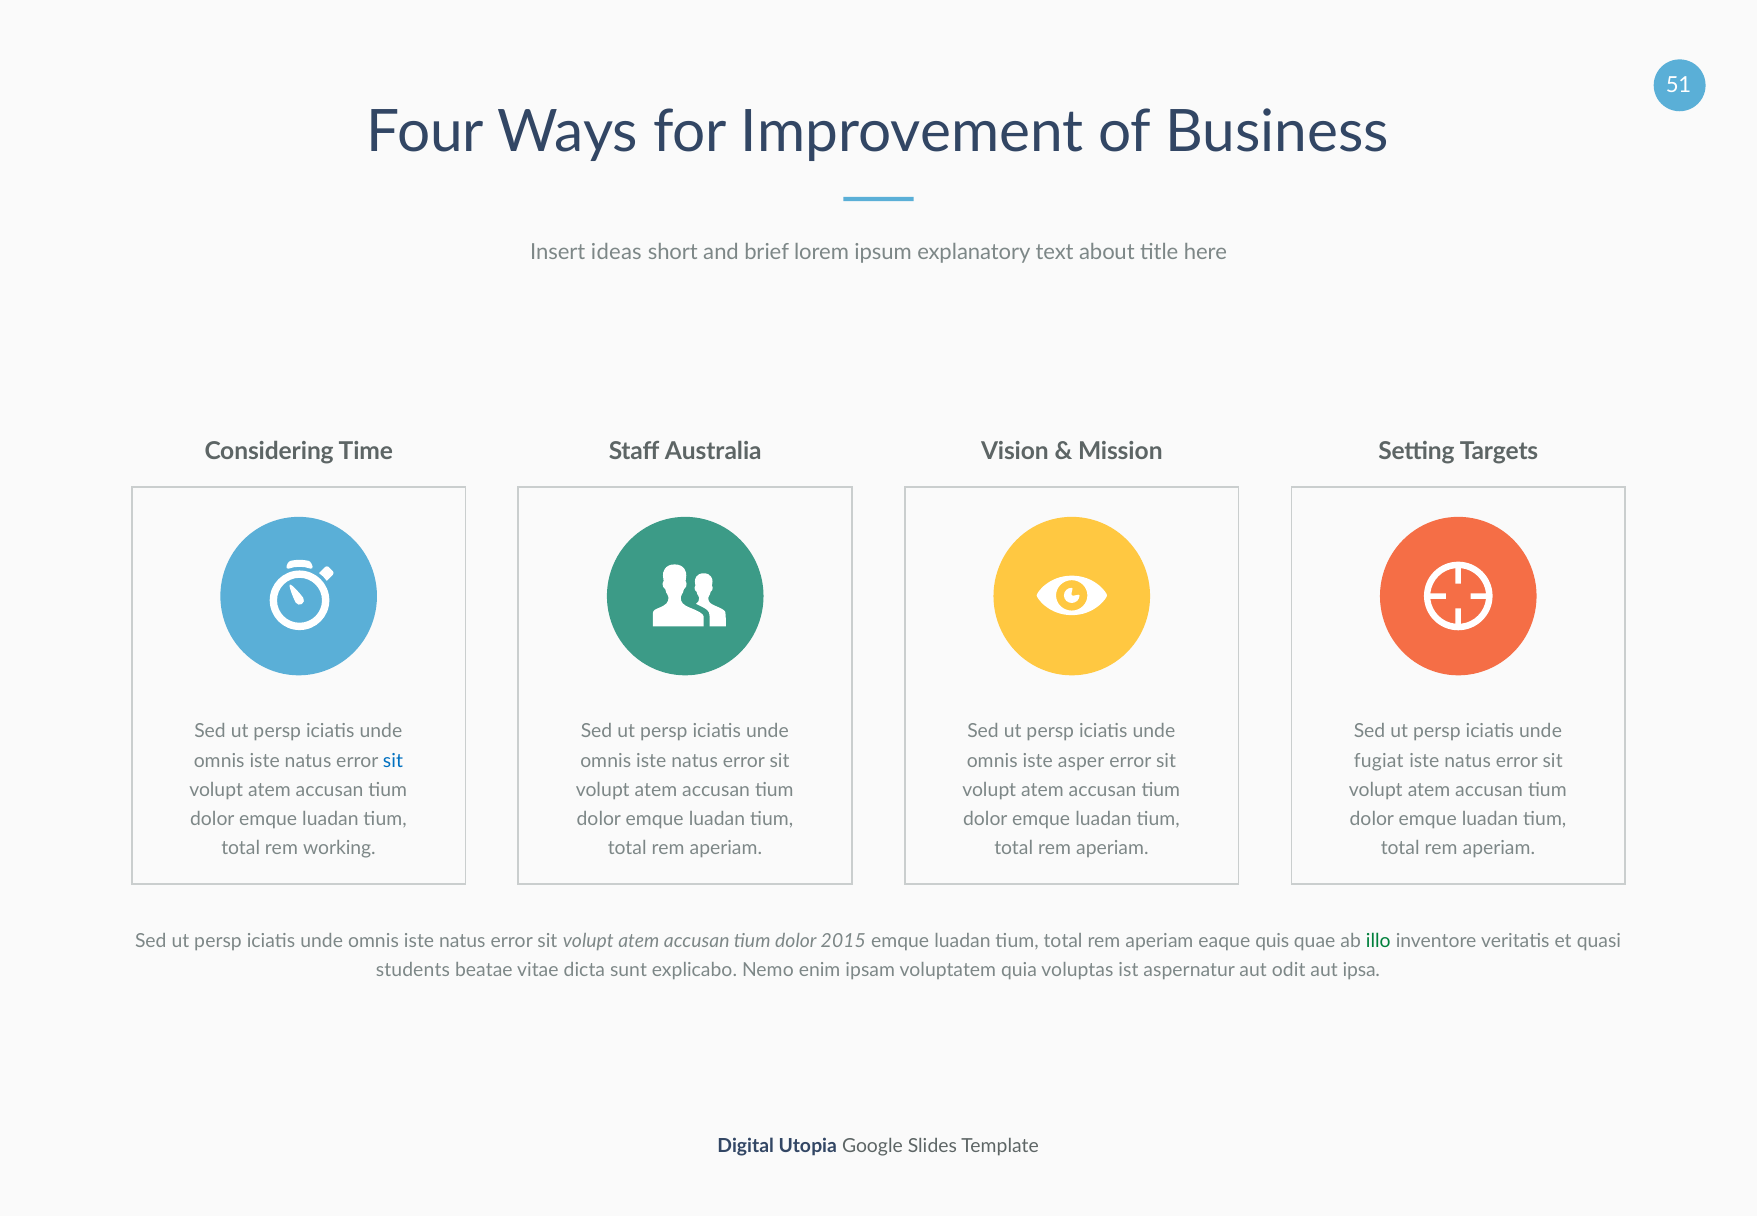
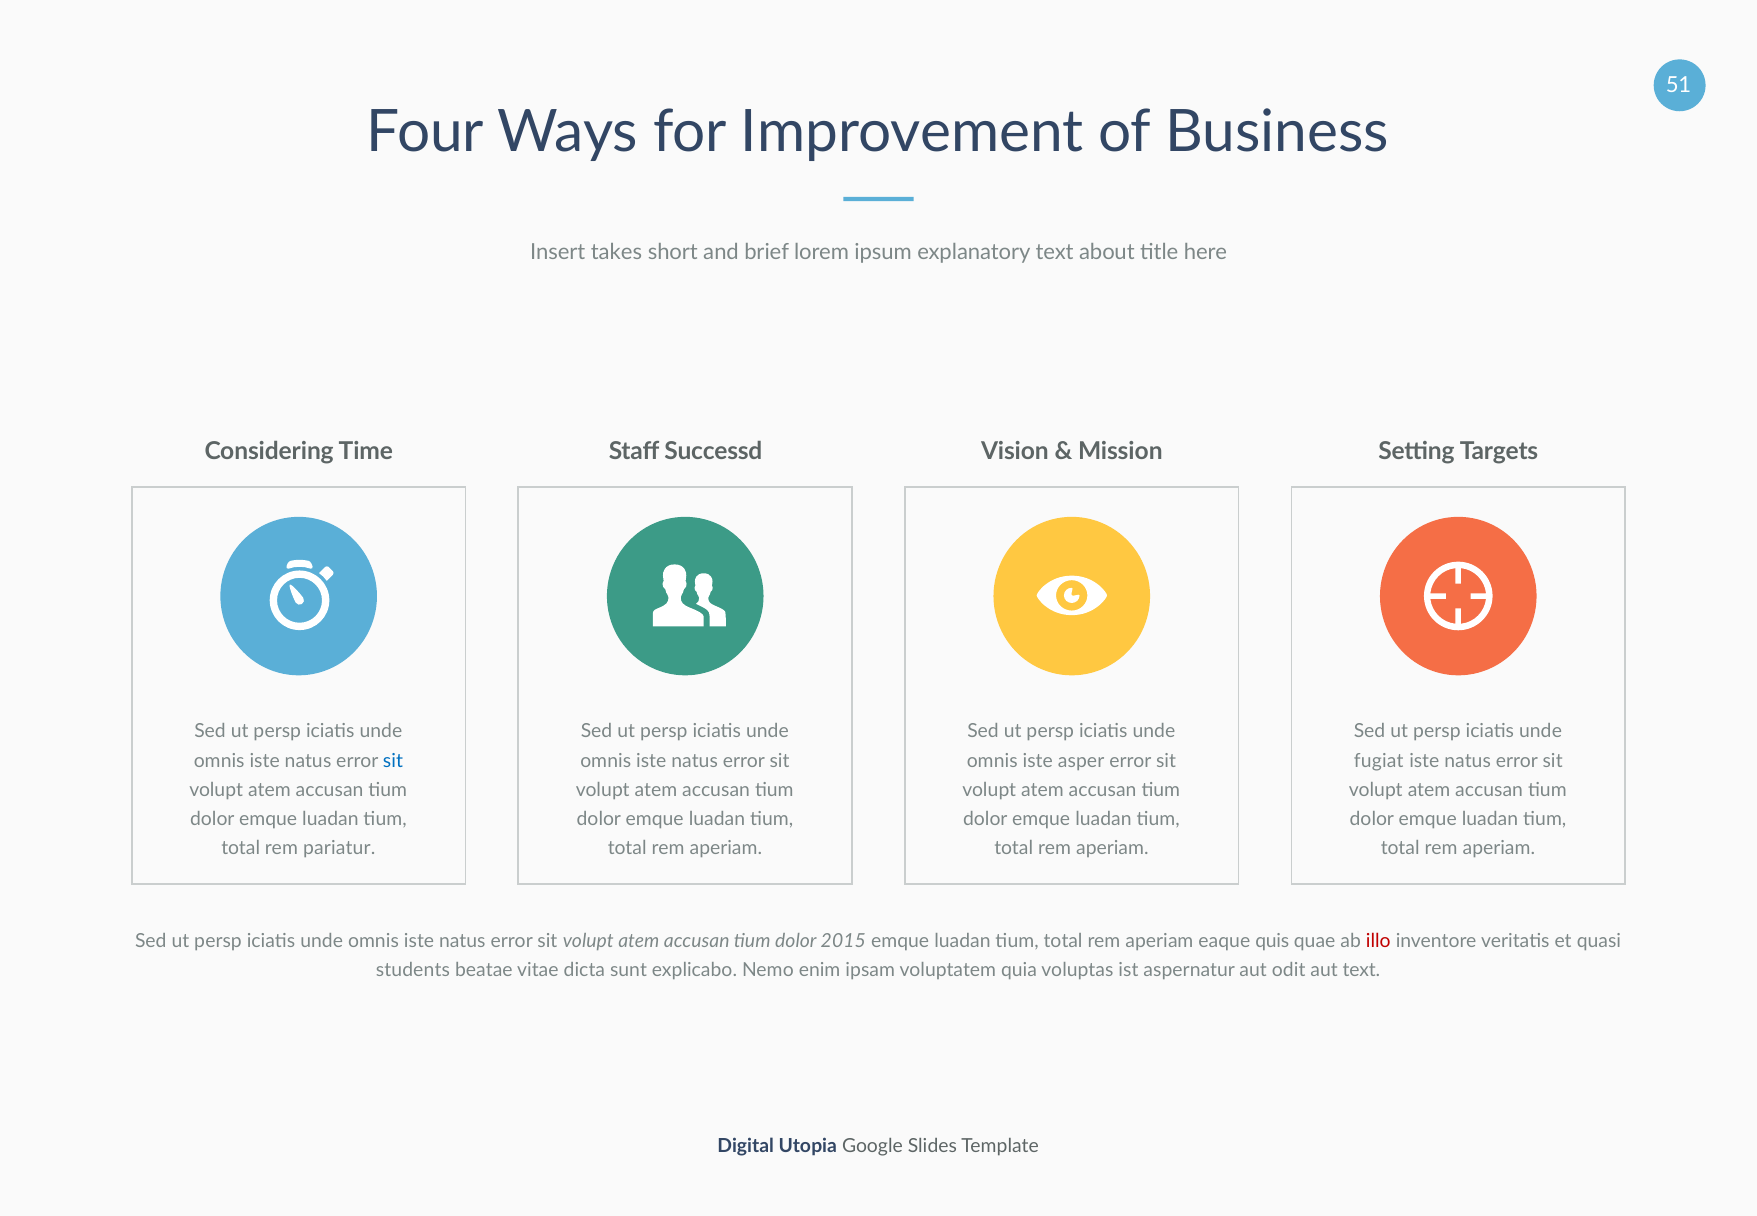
ideas: ideas -> takes
Australia: Australia -> Successd
working: working -> pariatur
illo colour: green -> red
aut ipsa: ipsa -> text
